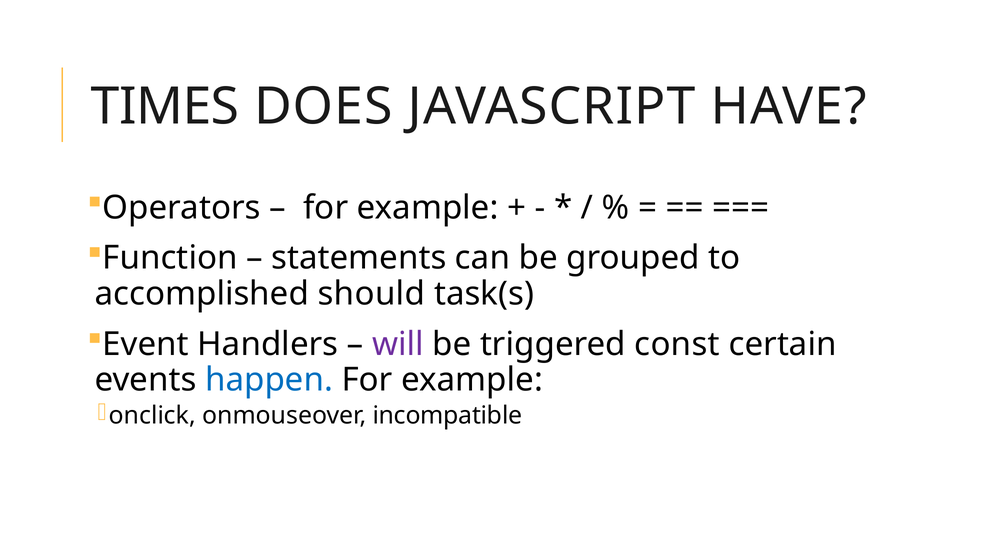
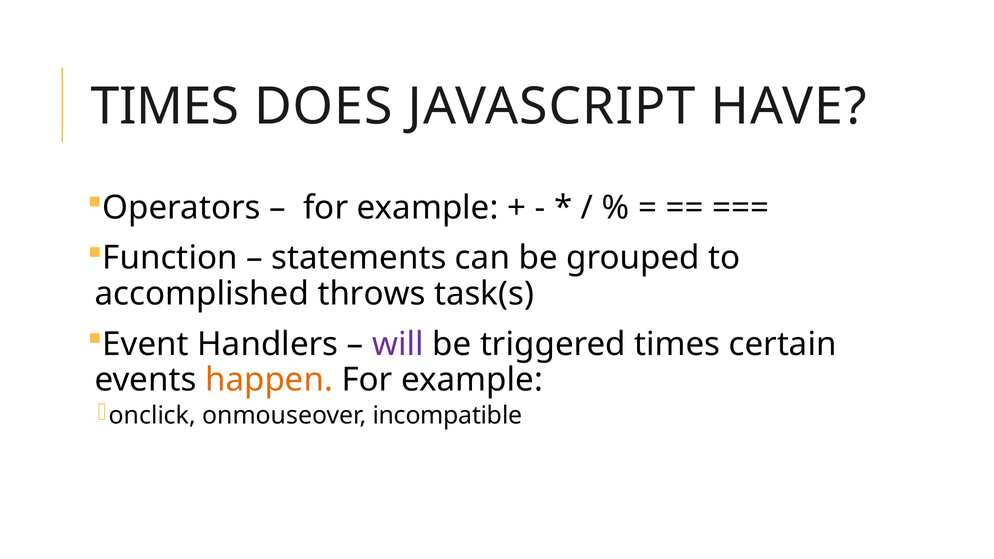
should: should -> throws
triggered const: const -> times
happen colour: blue -> orange
